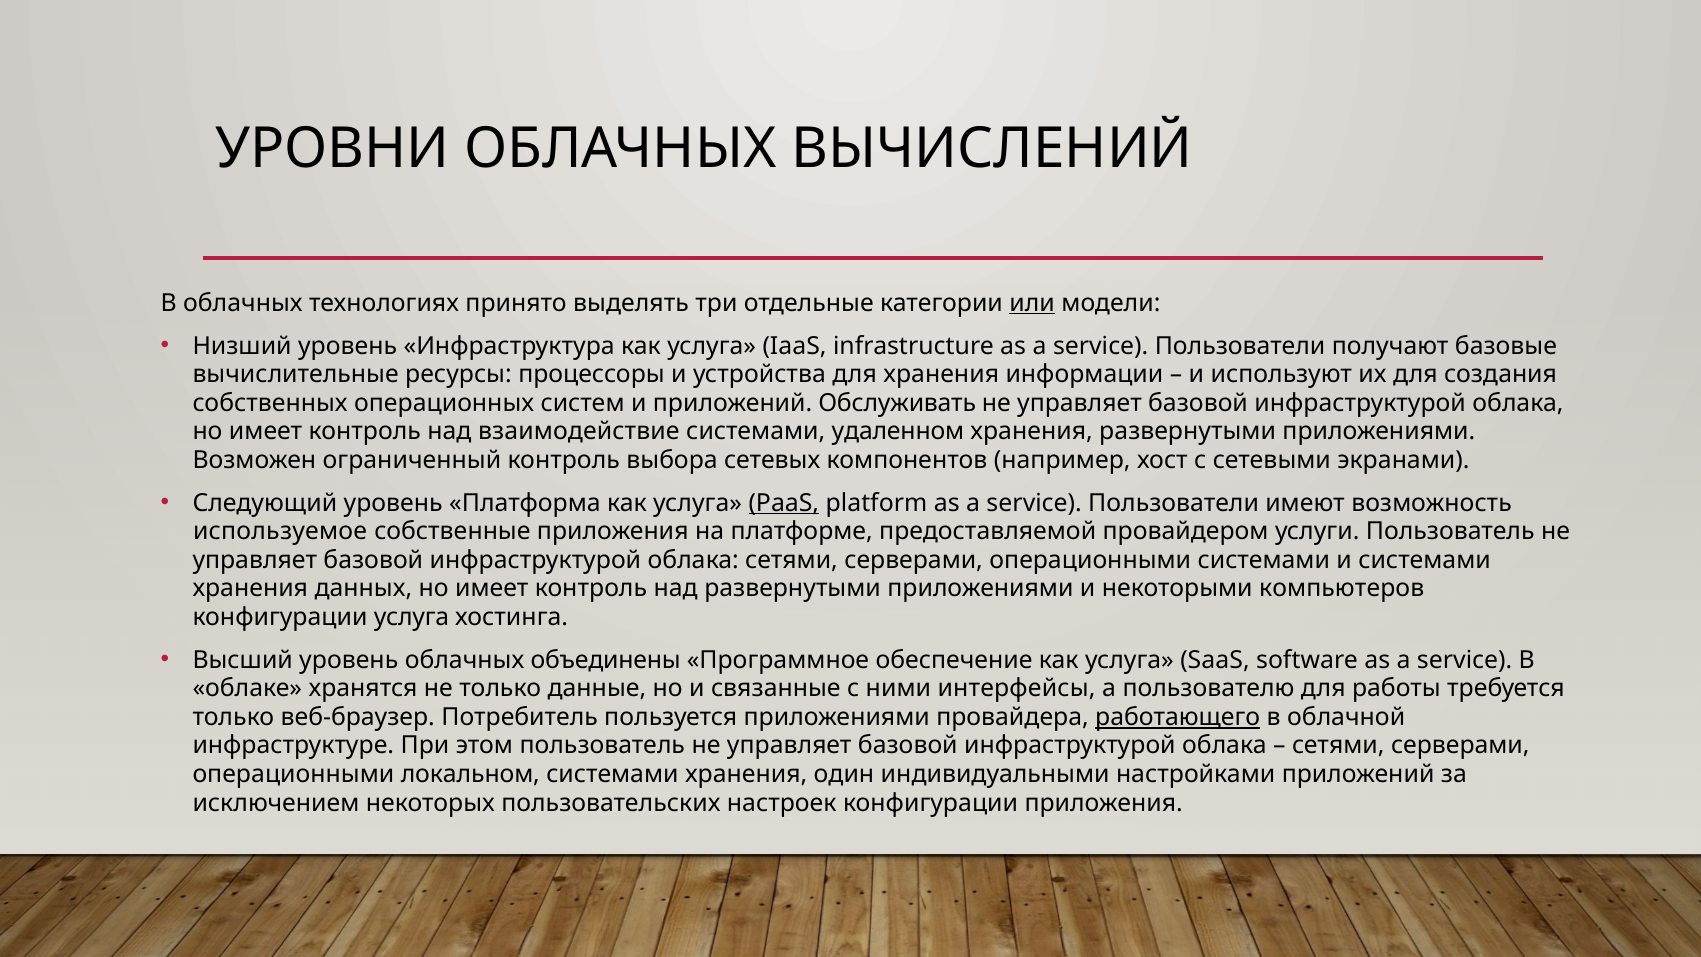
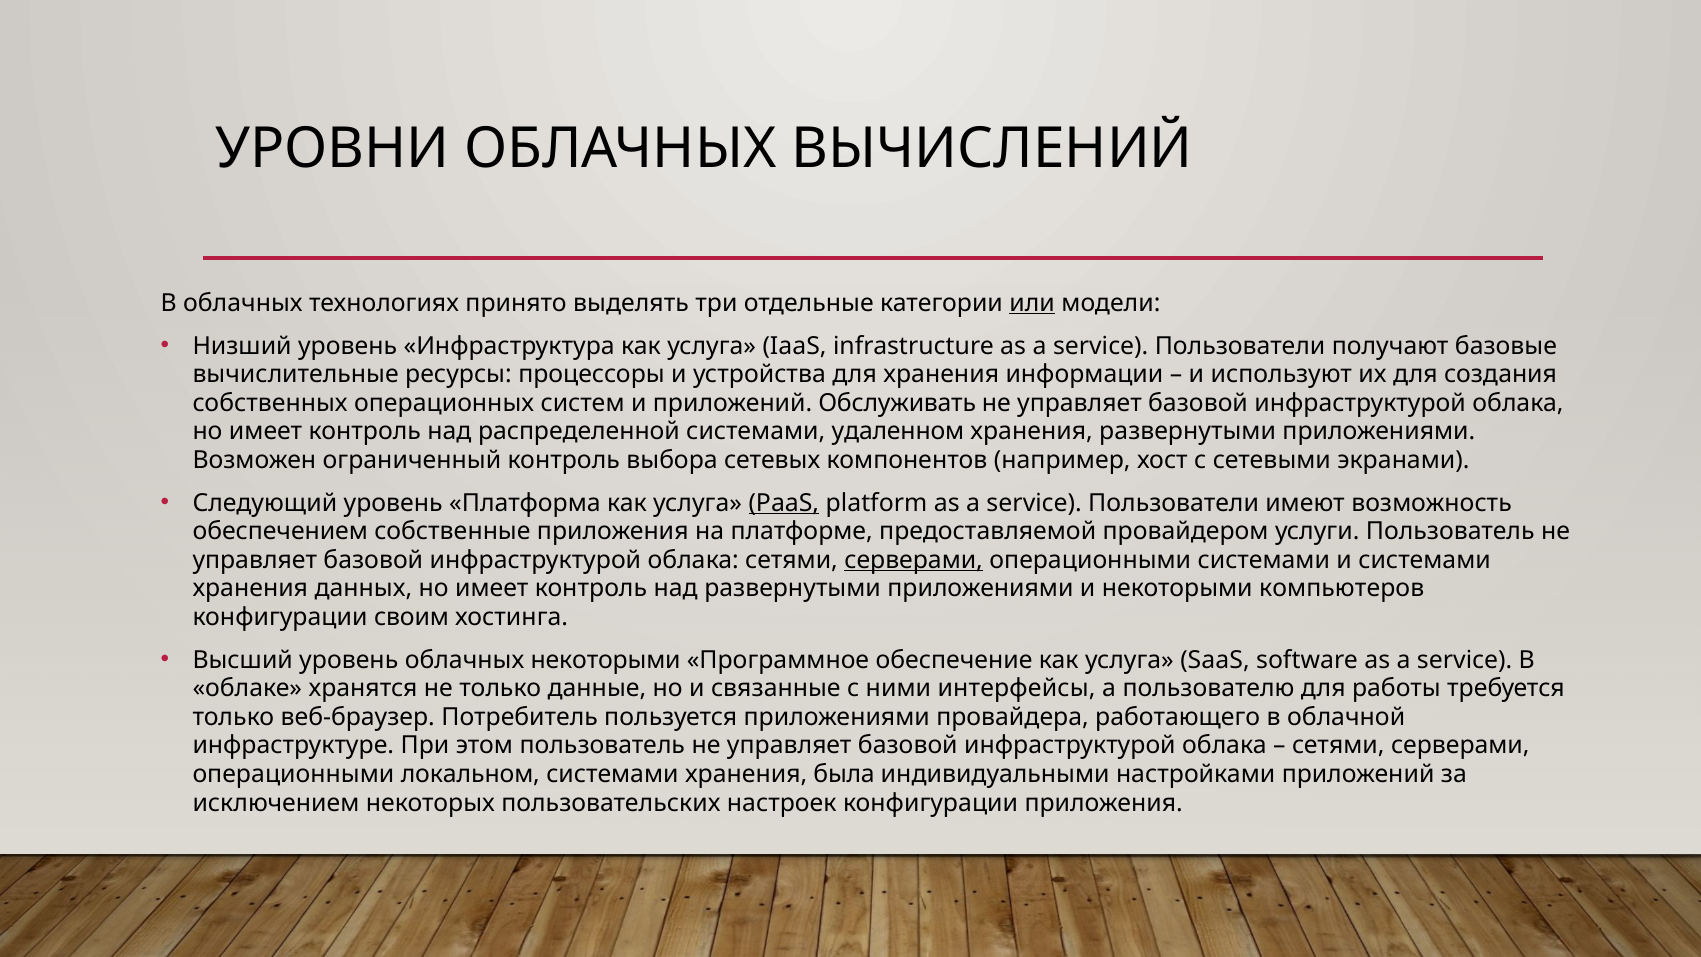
взаимодействие: взаимодействие -> распределенной
используемое: используемое -> обеспечением
серверами at (914, 560) underline: none -> present
конфигурации услуга: услуга -> своим
облачных объединены: объединены -> некоторыми
работающего underline: present -> none
один: один -> была
